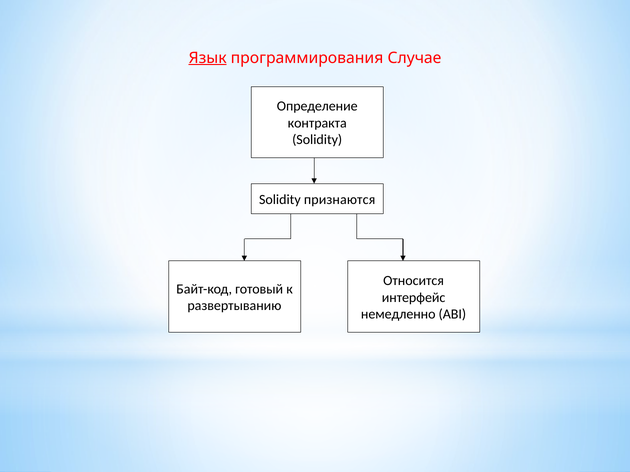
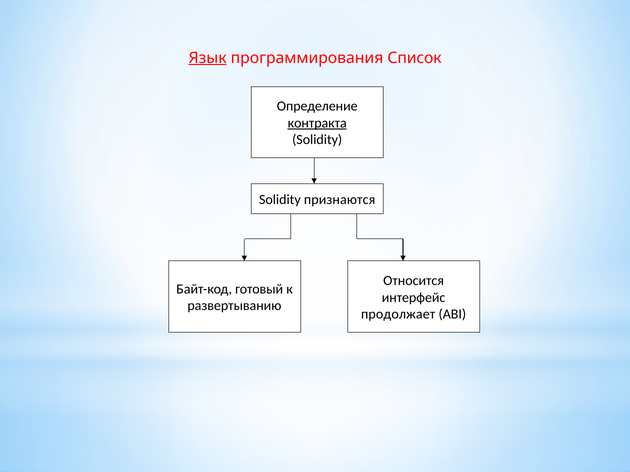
Случае: Случае -> Список
контракта underline: none -> present
немедленно: немедленно -> продолжает
